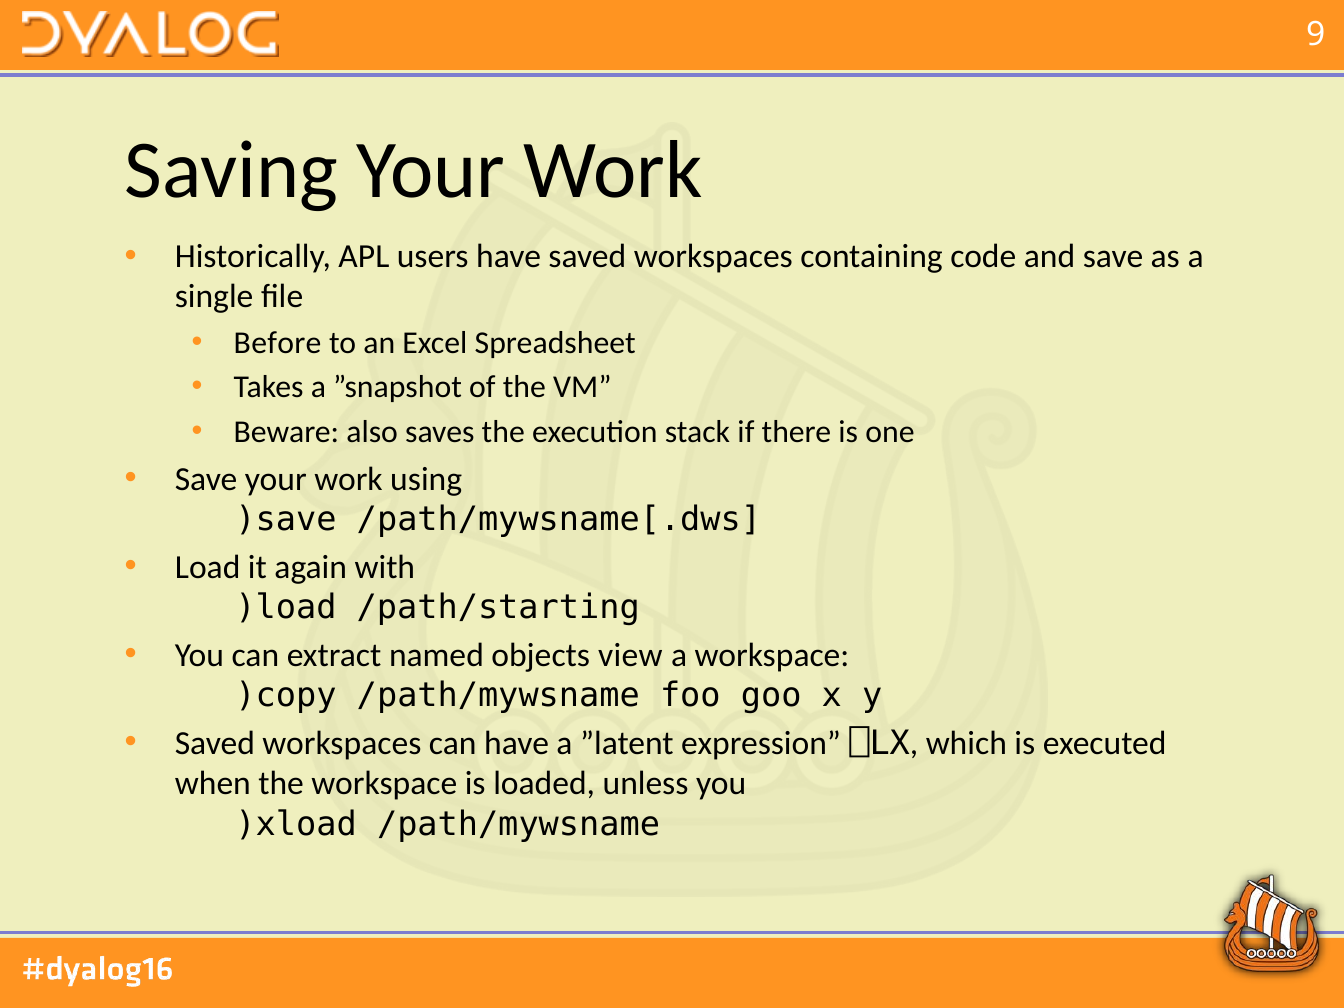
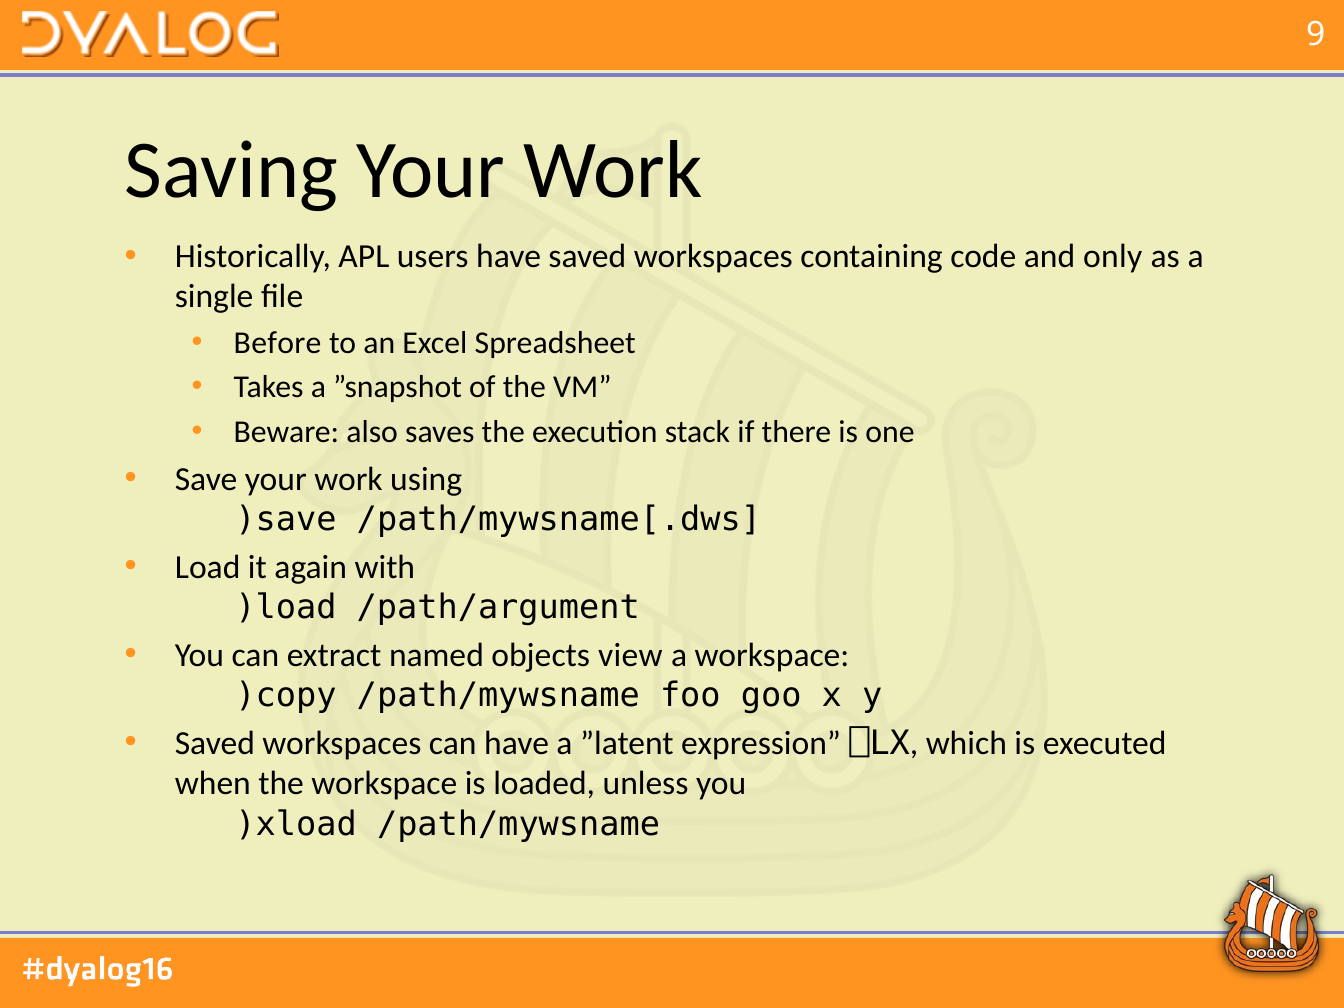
and save: save -> only
/path/starting: /path/starting -> /path/argument
